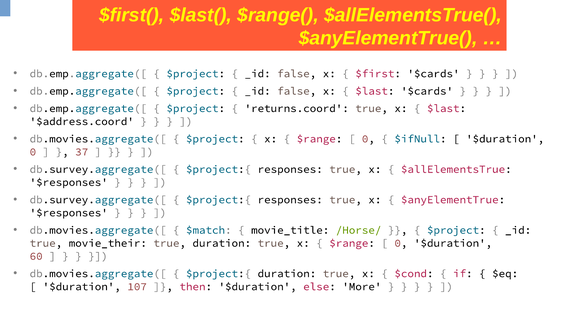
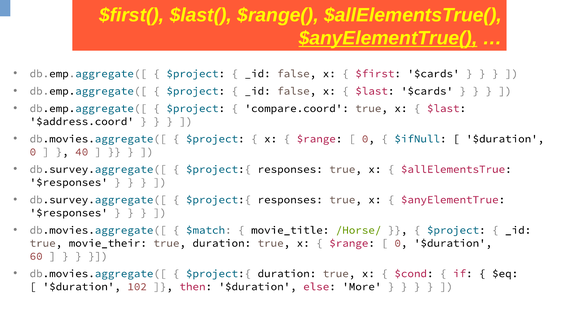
$anyElementTrue( underline: none -> present
returns.coord: returns.coord -> compare.coord
37: 37 -> 40
107: 107 -> 102
